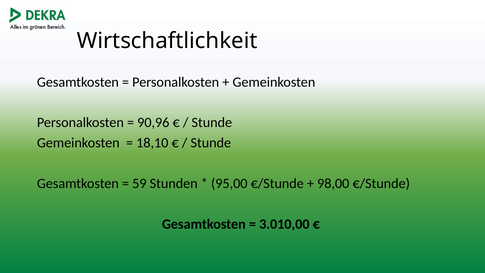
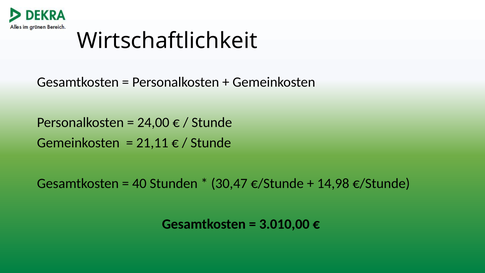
90,96: 90,96 -> 24,00
18,10: 18,10 -> 21,11
59: 59 -> 40
95,00: 95,00 -> 30,47
98,00: 98,00 -> 14,98
